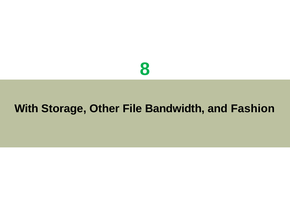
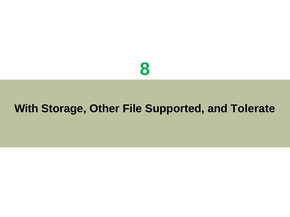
Bandwidth: Bandwidth -> Supported
Fashion: Fashion -> Tolerate
